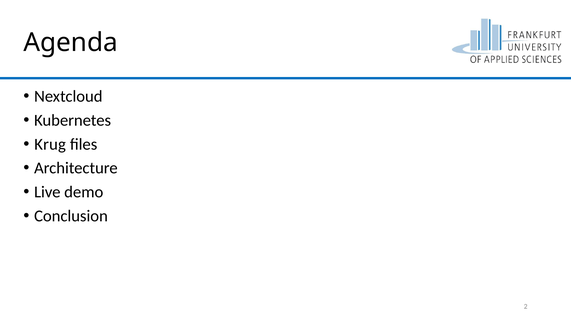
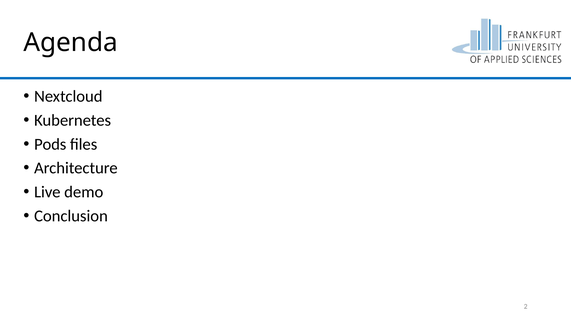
Krug: Krug -> Pods
